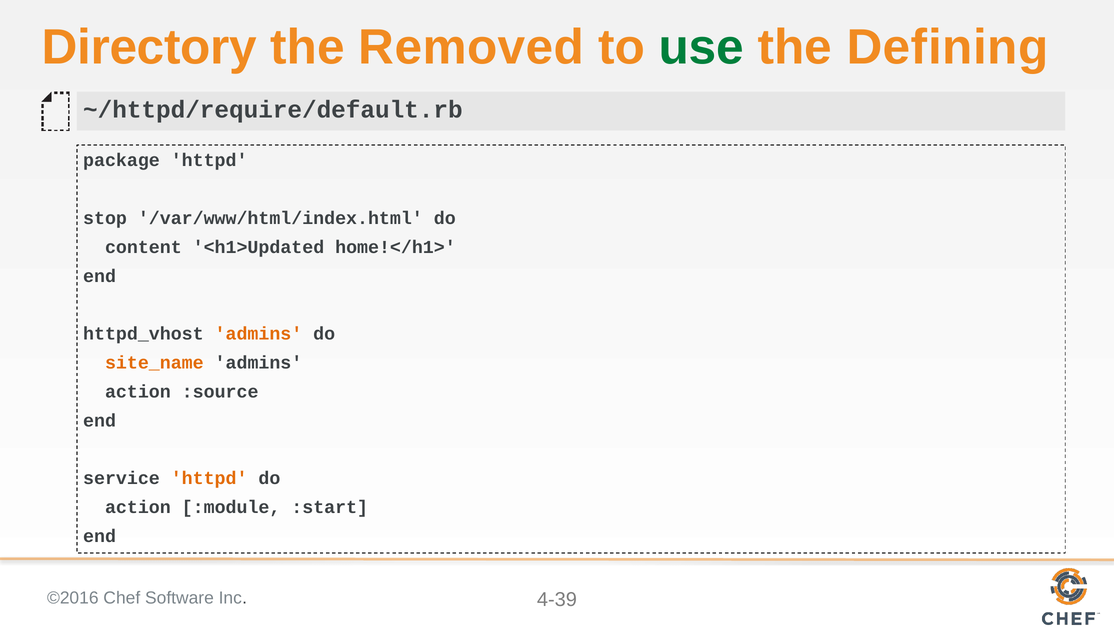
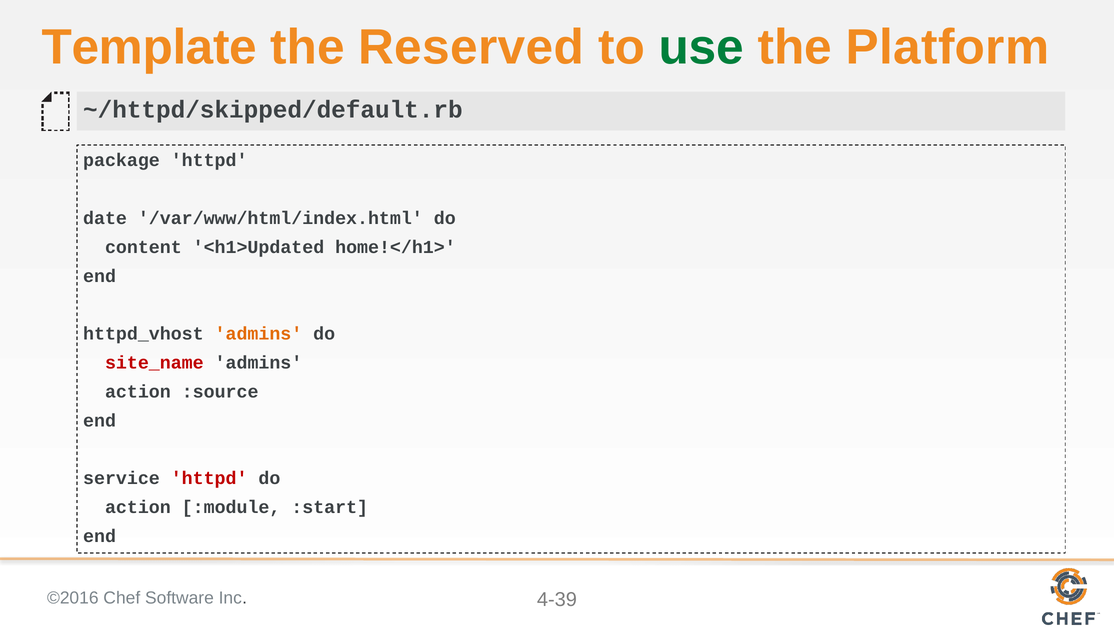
Directory: Directory -> Template
Removed: Removed -> Reserved
Defining: Defining -> Platform
~/httpd/require/default.rb: ~/httpd/require/default.rb -> ~/httpd/skipped/default.rb
stop: stop -> date
site_name colour: orange -> red
httpd at (209, 478) colour: orange -> red
